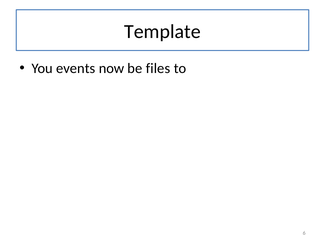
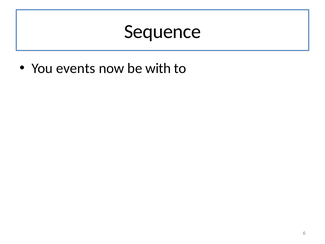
Template: Template -> Sequence
files: files -> with
